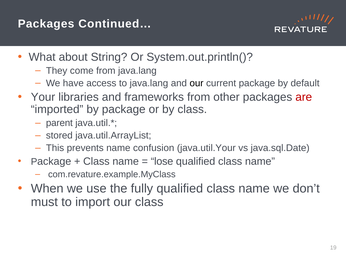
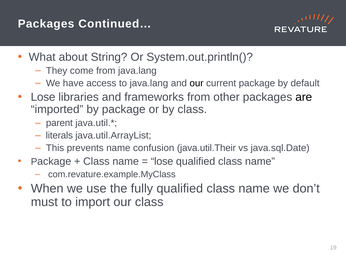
Your at (43, 97): Your -> Lose
are colour: red -> black
stored: stored -> literals
java.util.Your: java.util.Your -> java.util.Their
